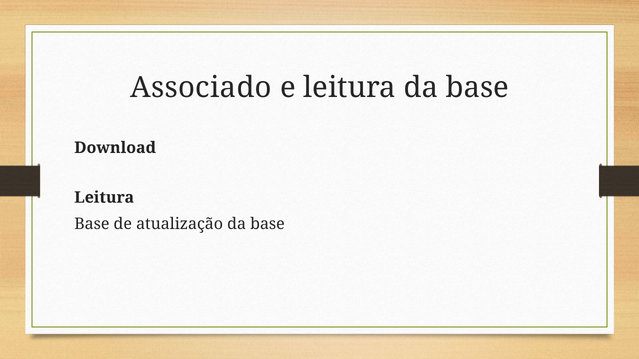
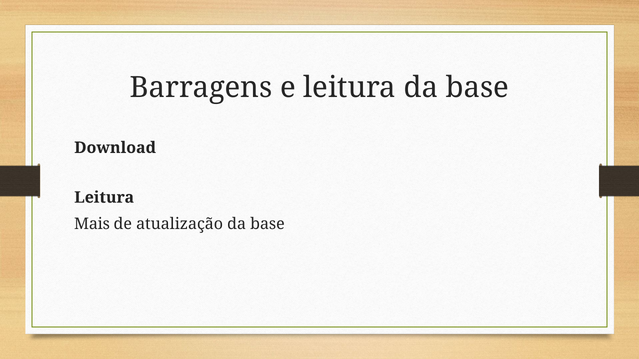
Associado: Associado -> Barragens
Base at (92, 224): Base -> Mais
